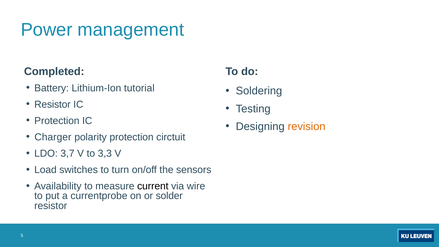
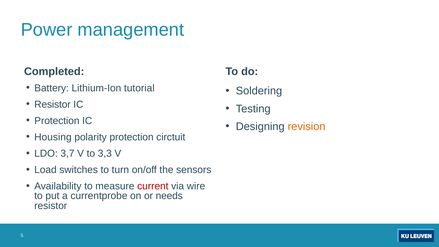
Charger: Charger -> Housing
current colour: black -> red
solder: solder -> needs
